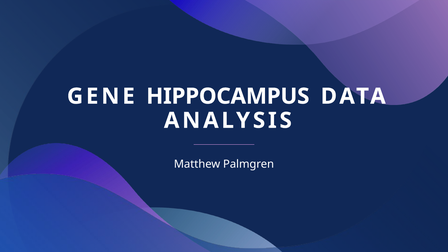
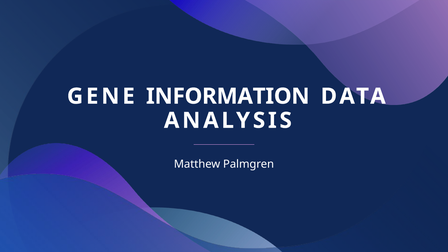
HIPPOCAMPUS: HIPPOCAMPUS -> INFORMATION
